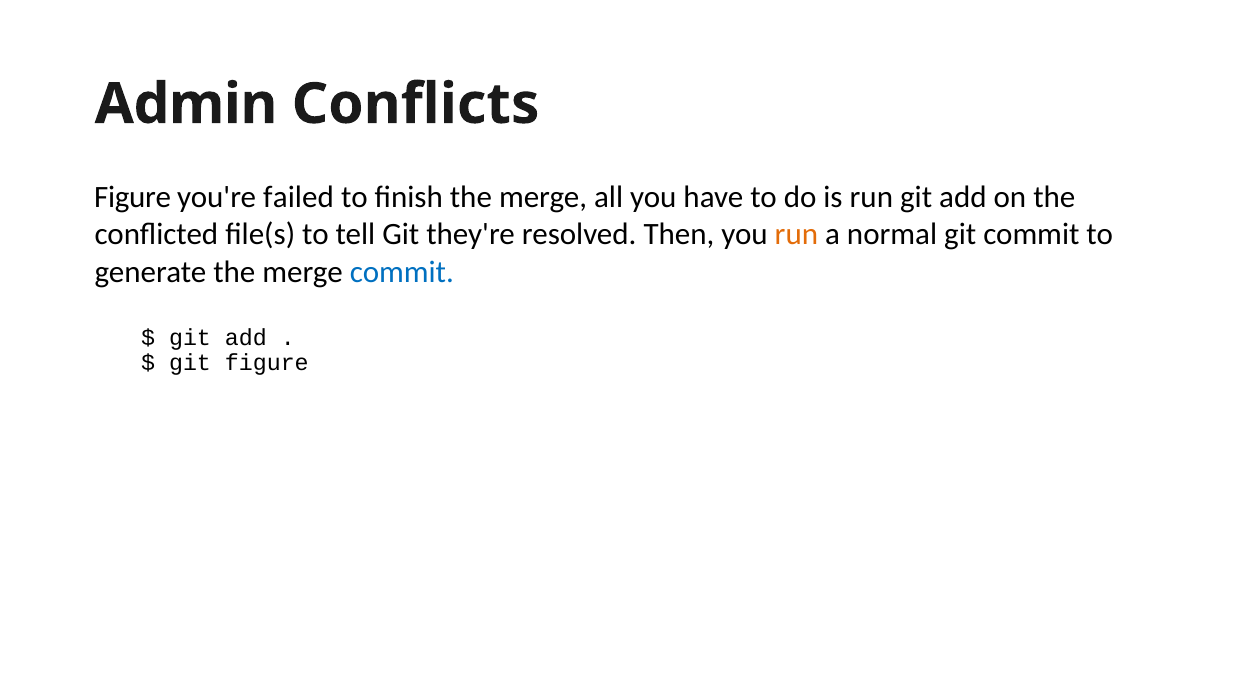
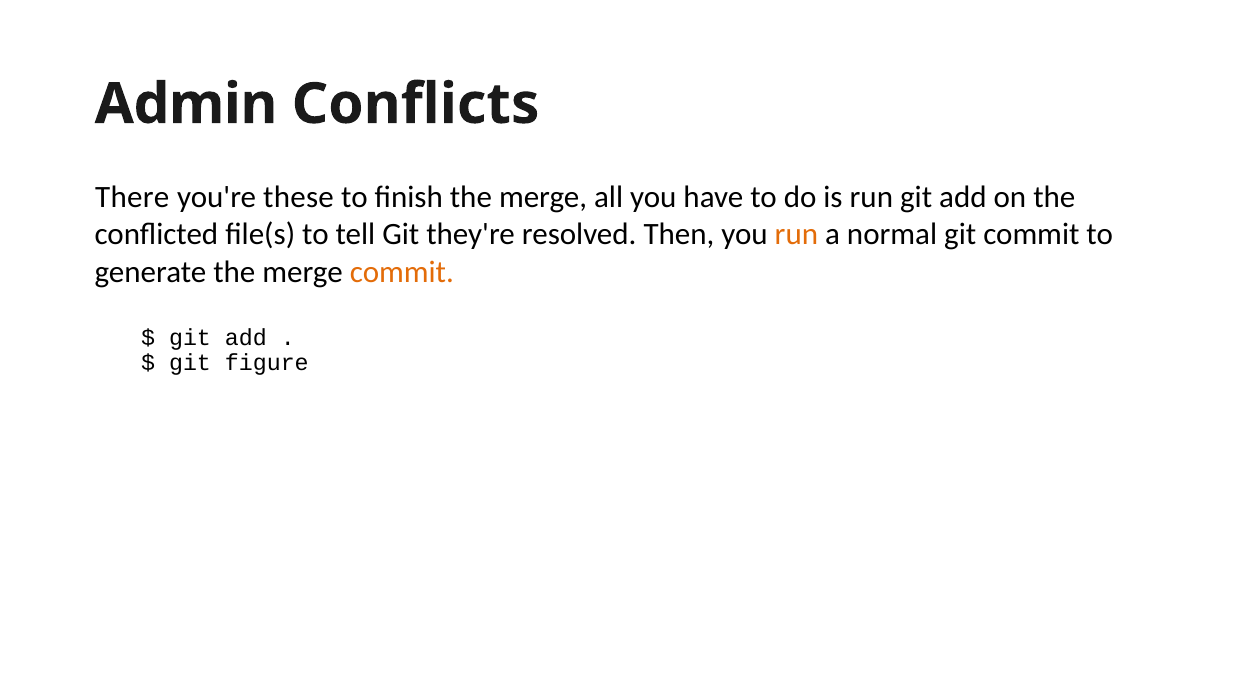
Figure at (133, 198): Figure -> There
failed: failed -> these
commit at (402, 272) colour: blue -> orange
